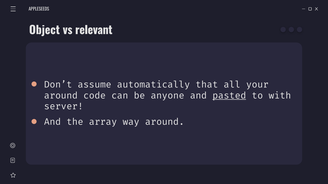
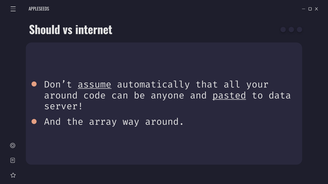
Object: Object -> Should
relevant: relevant -> internet
assume underline: none -> present
with: with -> data
